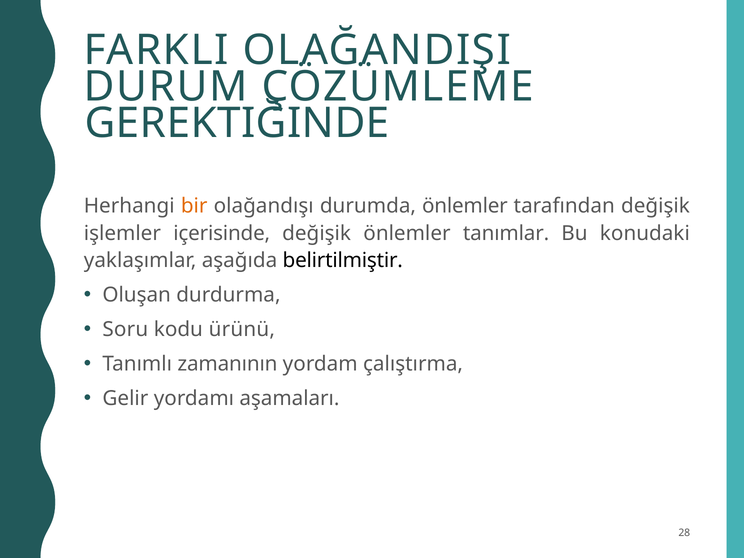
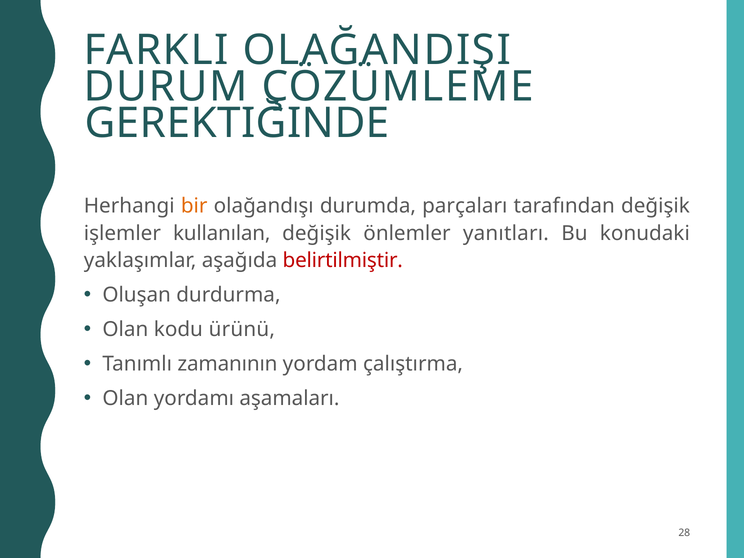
durumda önlemler: önlemler -> parçaları
içerisinde: içerisinde -> kullanılan
tanımlar: tanımlar -> yanıtları
belirtilmiştir colour: black -> red
Soru at (125, 330): Soru -> Olan
Gelir at (125, 399): Gelir -> Olan
